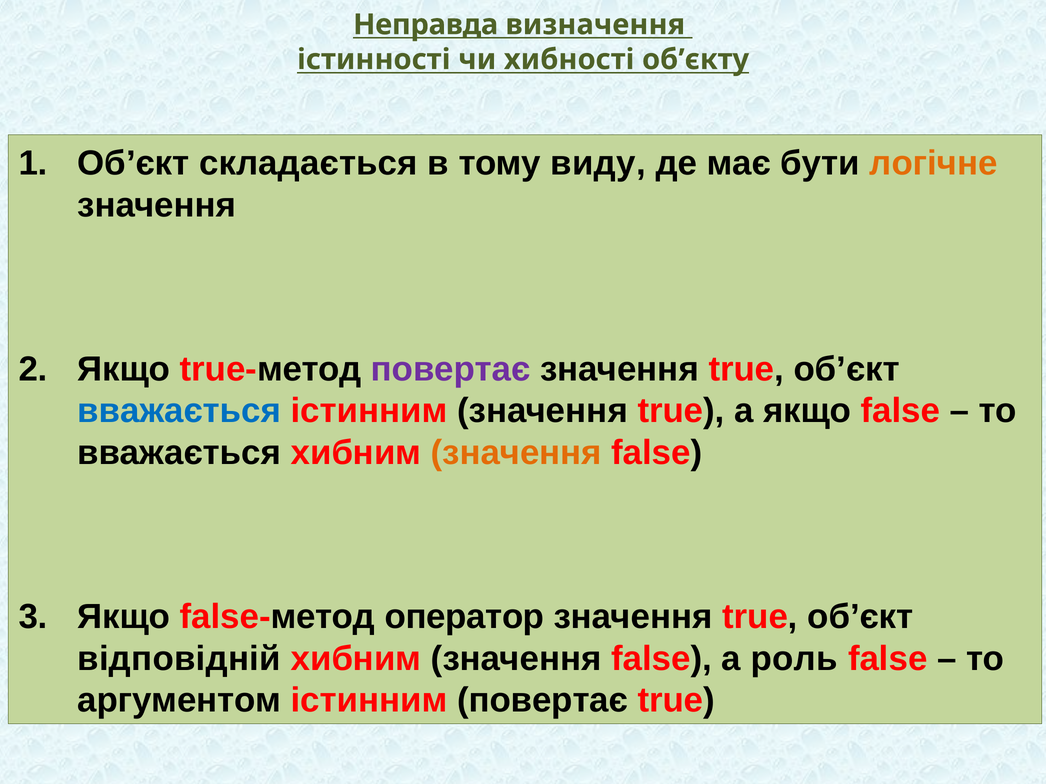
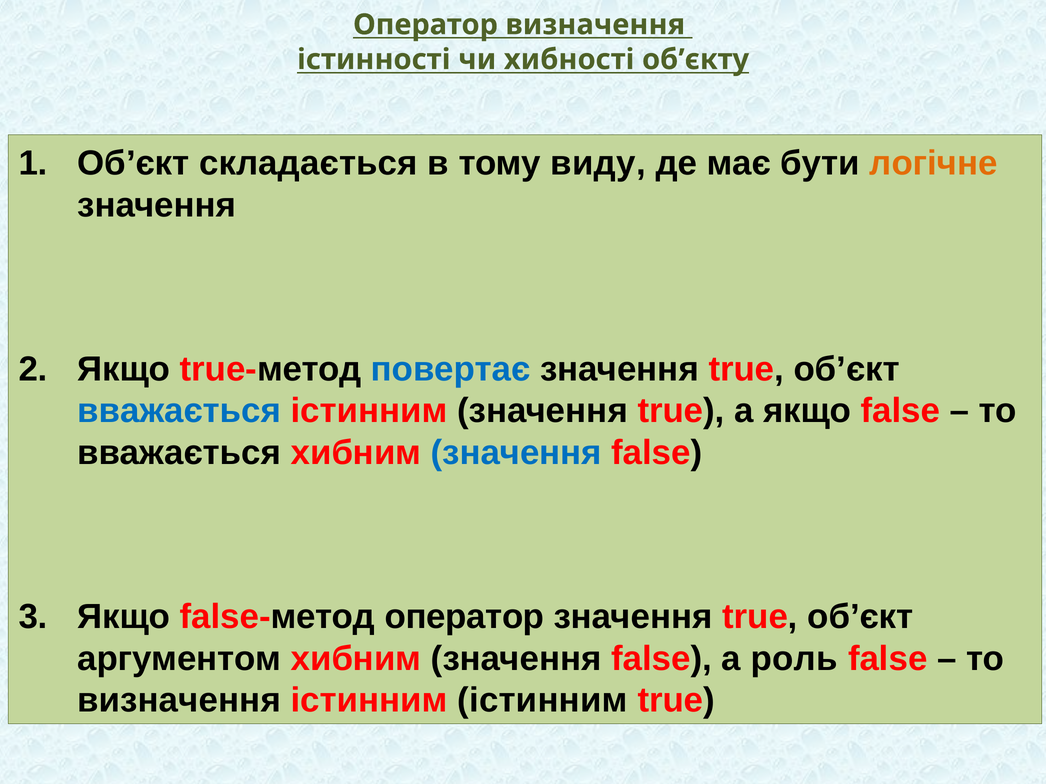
Неправда at (426, 25): Неправда -> Оператор
повертає at (451, 369) colour: purple -> blue
значення at (516, 453) colour: orange -> blue
відповідній: відповідній -> аргументом
аргументом at (179, 701): аргументом -> визначення
істинним повертає: повертає -> істинним
